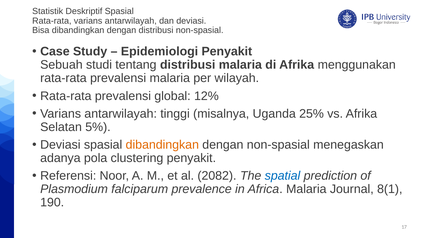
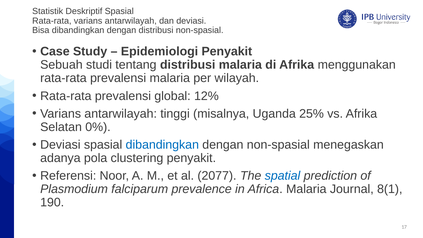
5%: 5% -> 0%
dibandingkan at (162, 145) colour: orange -> blue
2082: 2082 -> 2077
